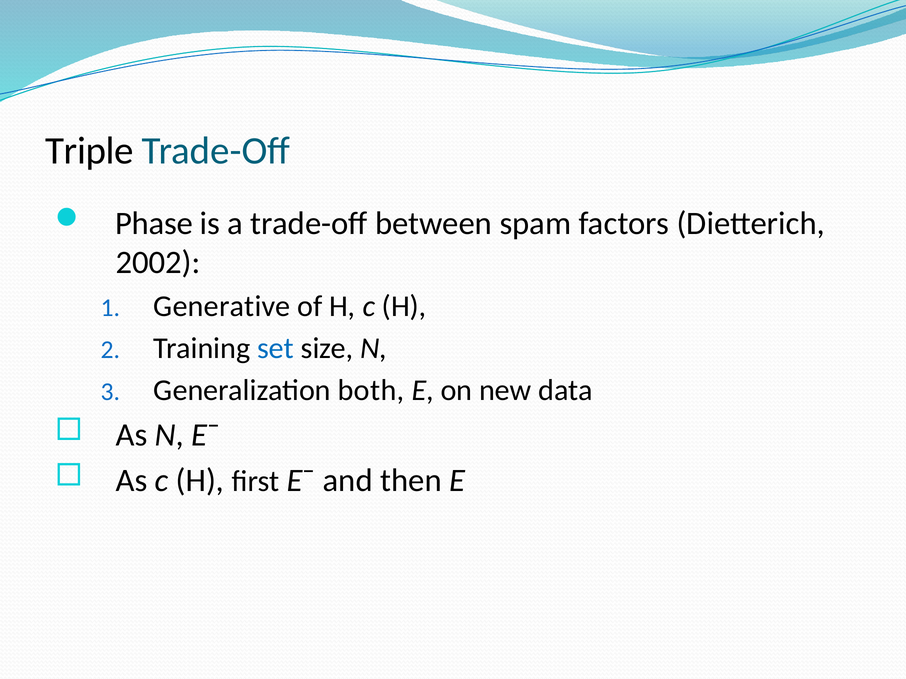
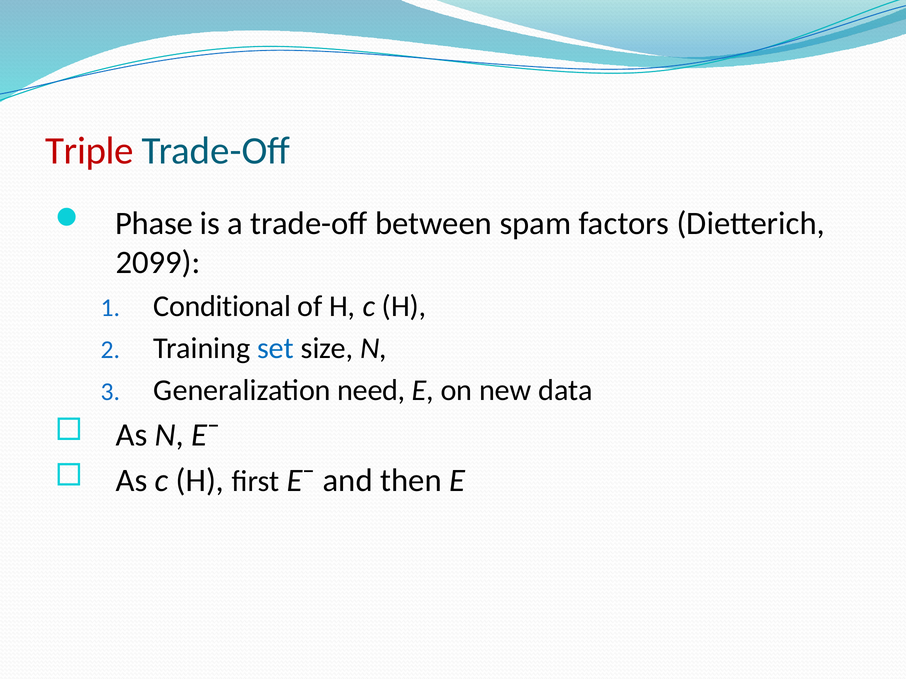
Triple colour: black -> red
2002: 2002 -> 2099
Generative: Generative -> Conditional
both: both -> need
